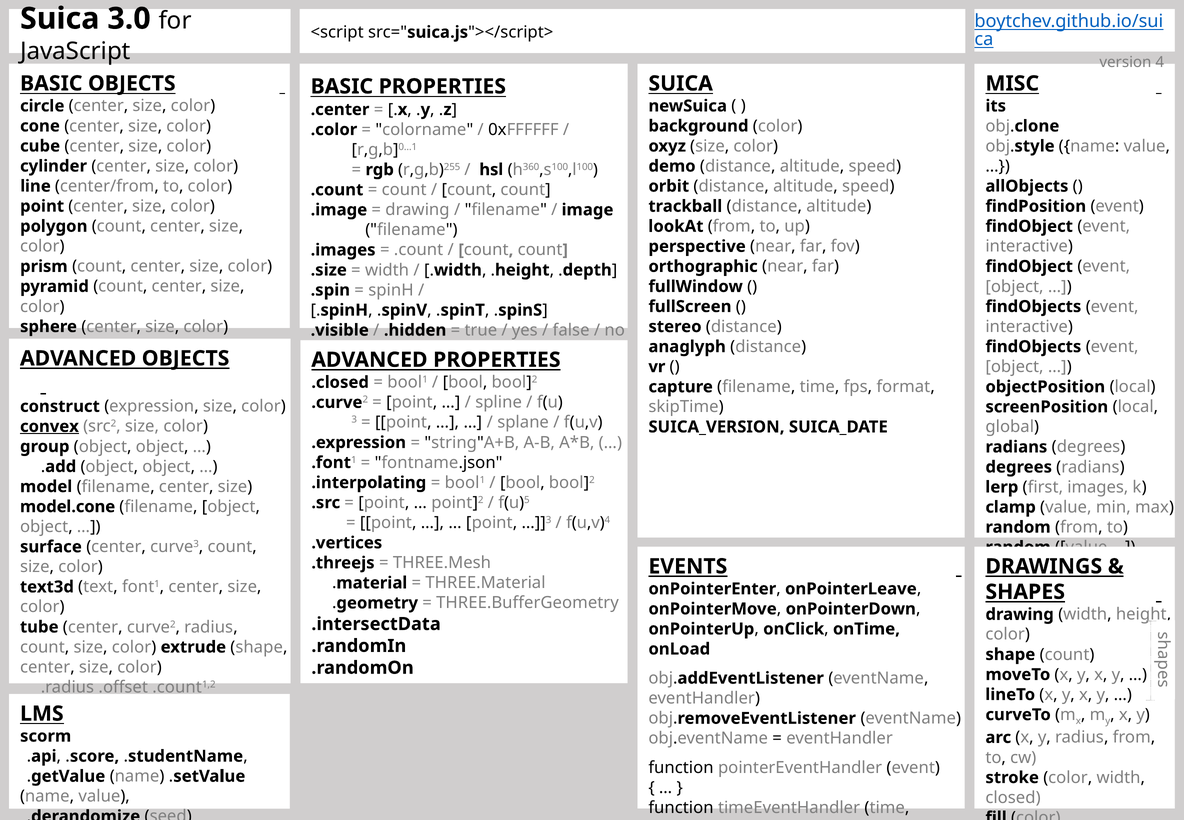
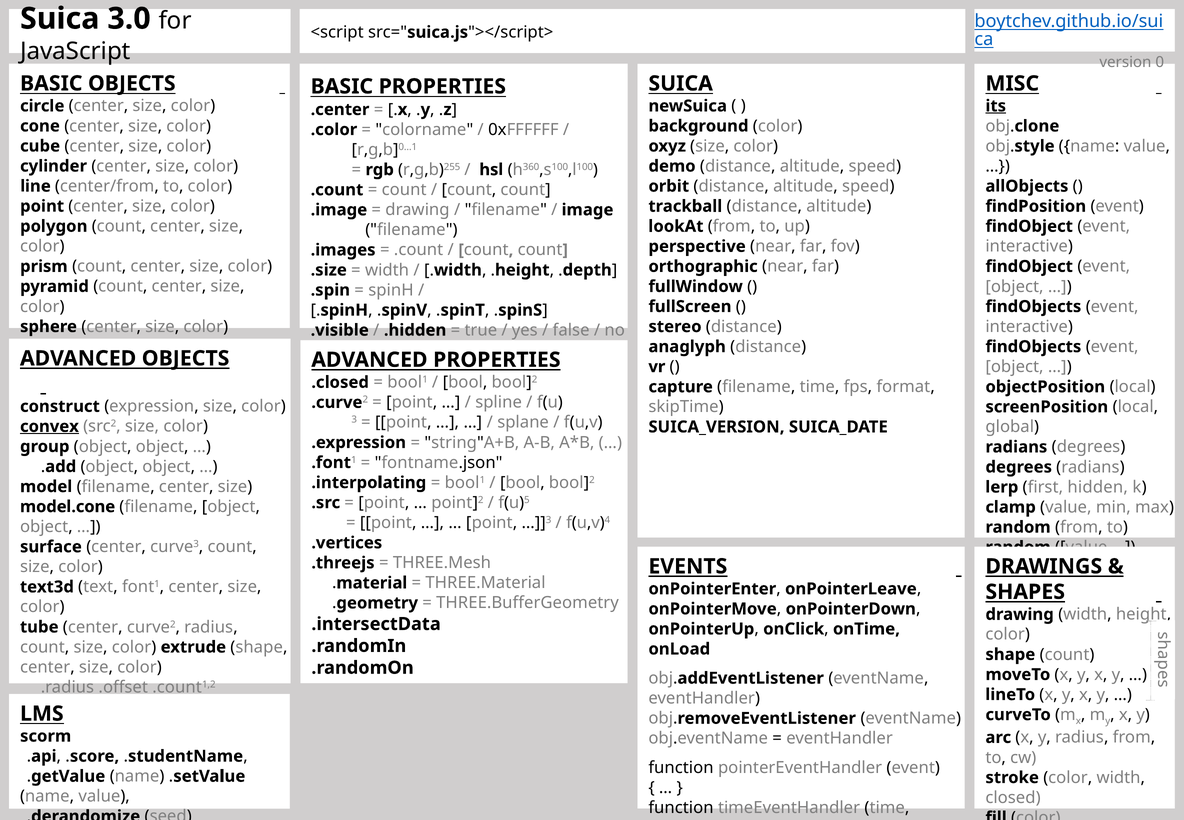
4: 4 -> 0
its underline: none -> present
images: images -> hidden
